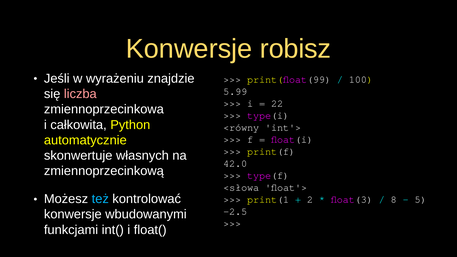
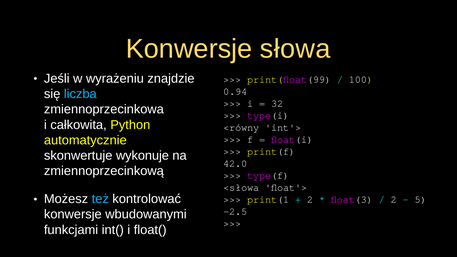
robisz: robisz -> słowa
5.99: 5.99 -> 0.94
liczba colour: pink -> light blue
22: 22 -> 32
własnych: własnych -> wykonuje
8 at (394, 199): 8 -> 2
